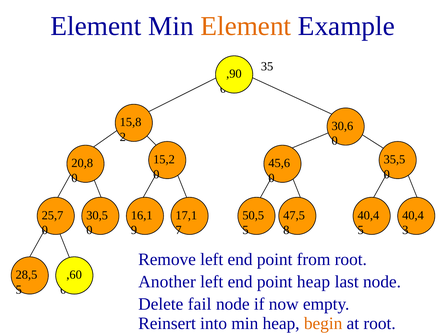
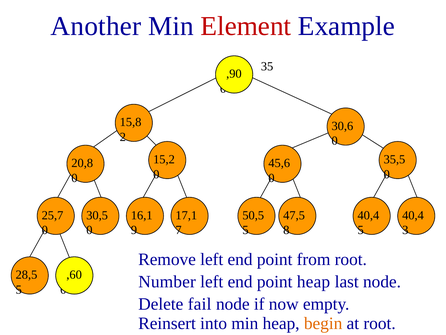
Element at (96, 26): Element -> Another
Element at (246, 26) colour: orange -> red
Another: Another -> Number
